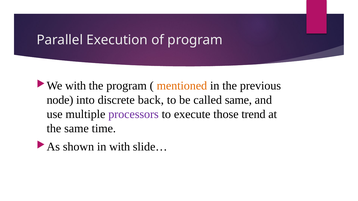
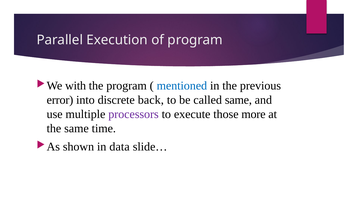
mentioned colour: orange -> blue
node: node -> error
trend: trend -> more
in with: with -> data
